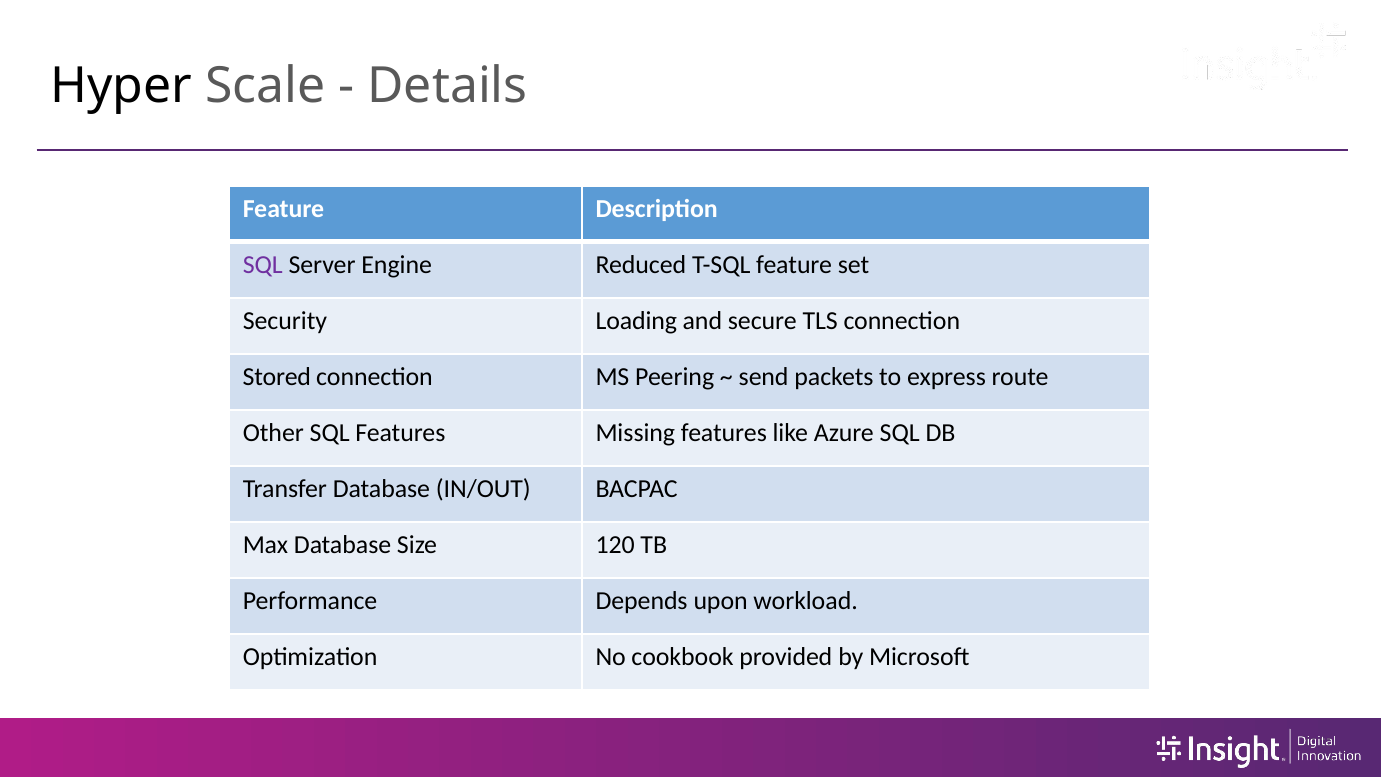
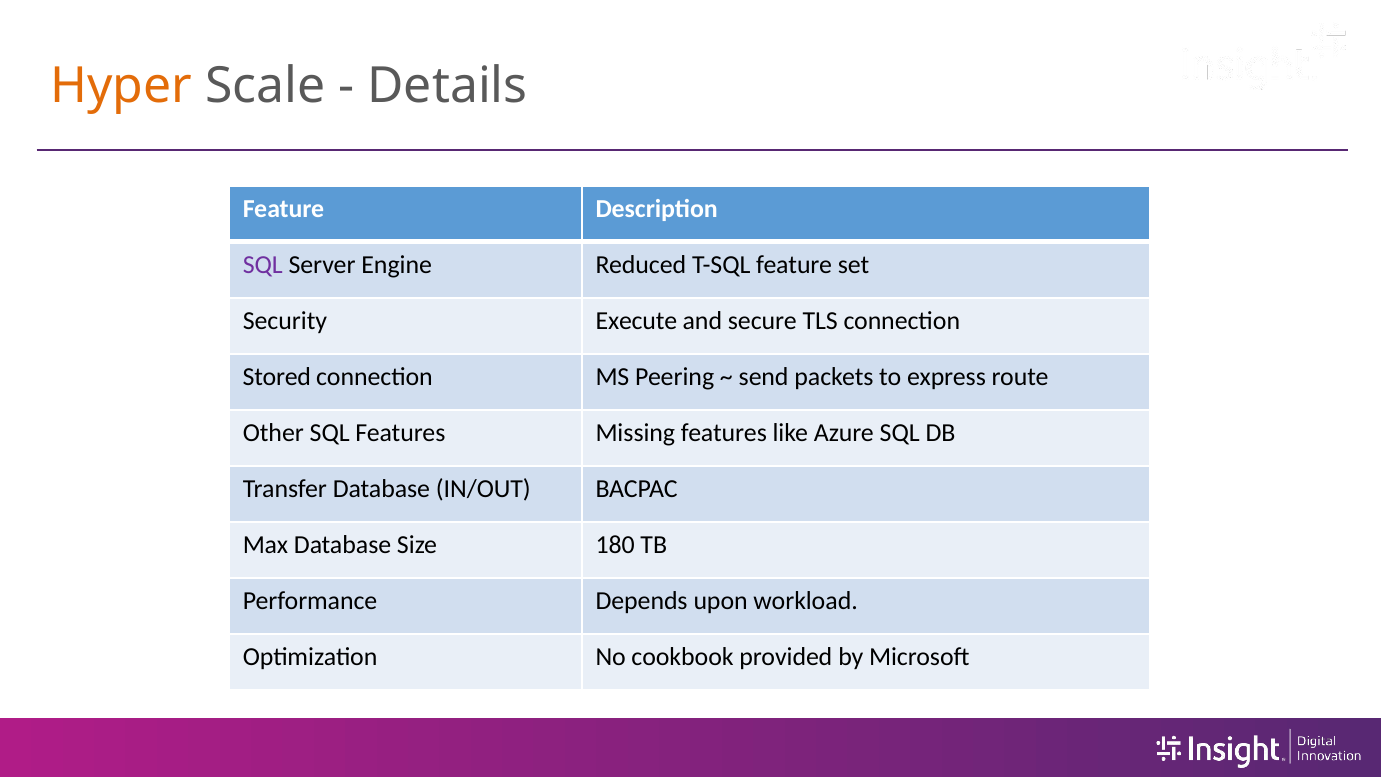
Hyper colour: black -> orange
Loading: Loading -> Execute
120: 120 -> 180
